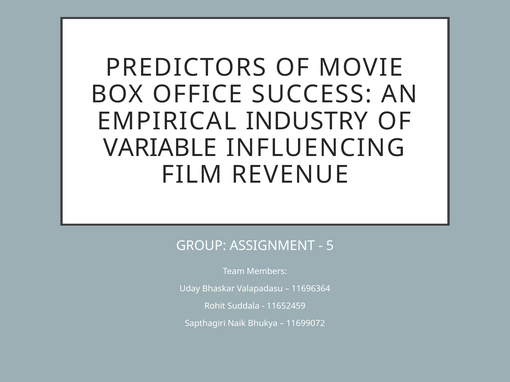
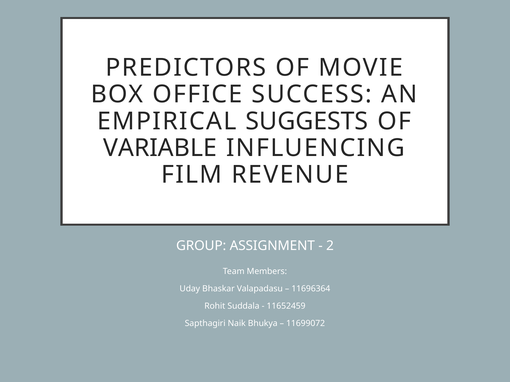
INDUSTRY: INDUSTRY -> SUGGESTS
5: 5 -> 2
